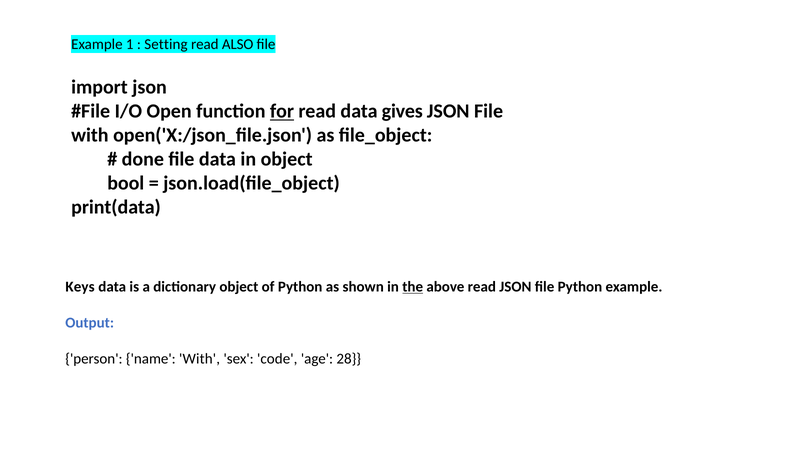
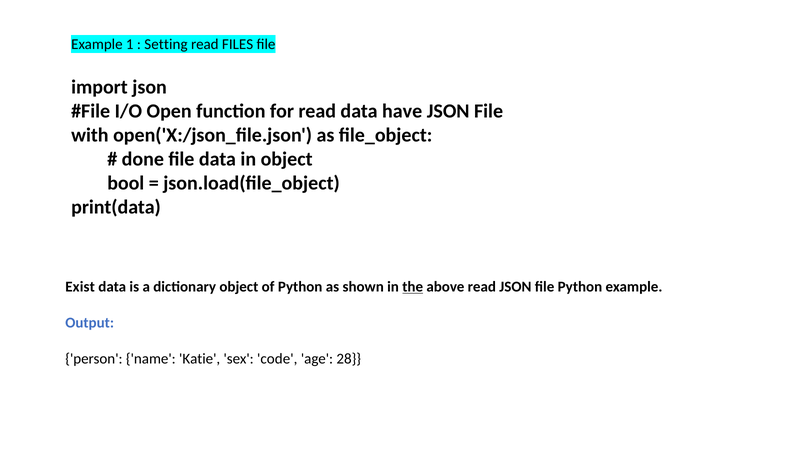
ALSO: ALSO -> FILES
for underline: present -> none
gives: gives -> have
Keys: Keys -> Exist
name With: With -> Katie
